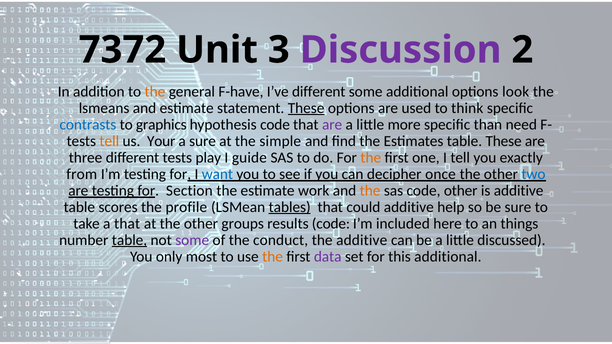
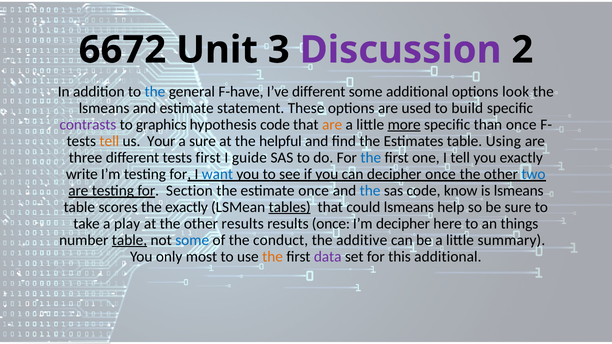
7372: 7372 -> 6672
the at (155, 92) colour: orange -> blue
These at (306, 108) underline: present -> none
think: think -> build
contrasts colour: blue -> purple
are at (332, 125) colour: purple -> orange
more underline: none -> present
than need: need -> once
simple: simple -> helpful
table These: These -> Using
tests play: play -> first
the at (371, 158) colour: orange -> blue
from: from -> write
estimate work: work -> once
the at (370, 191) colour: orange -> blue
code other: other -> know
is additive: additive -> lsmeans
the profile: profile -> exactly
could additive: additive -> lsmeans
a that: that -> play
other groups: groups -> results
results code: code -> once
I’m included: included -> decipher
some at (192, 240) colour: purple -> blue
discussed: discussed -> summary
